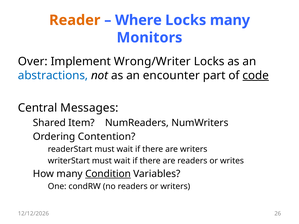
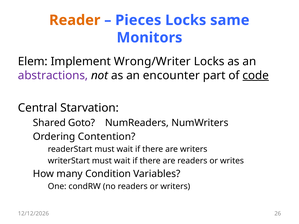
Where: Where -> Pieces
Locks many: many -> same
Over: Over -> Elem
abstractions colour: blue -> purple
Messages: Messages -> Starvation
Item: Item -> Goto
Condition underline: present -> none
